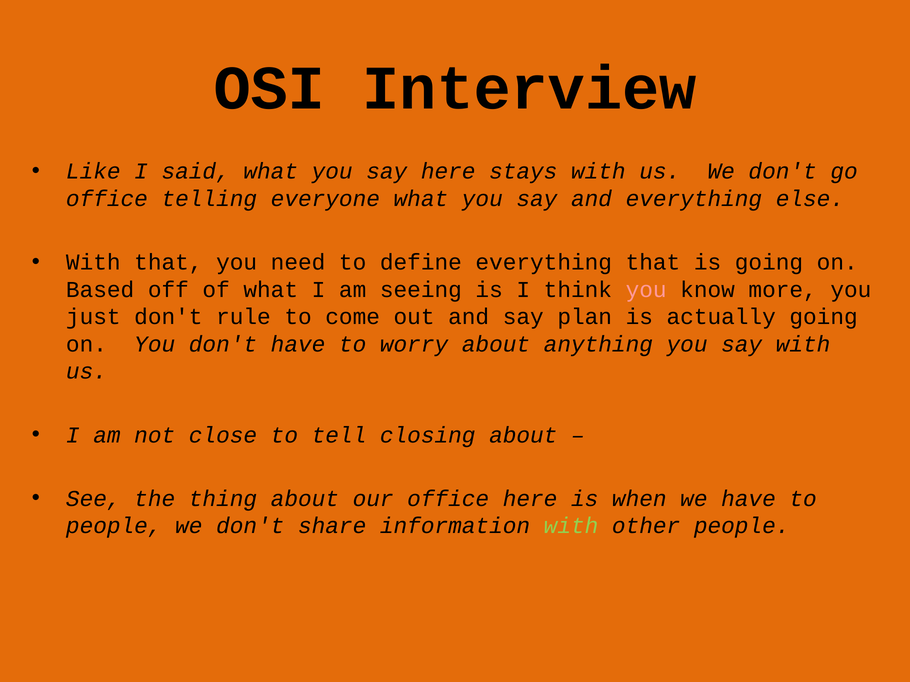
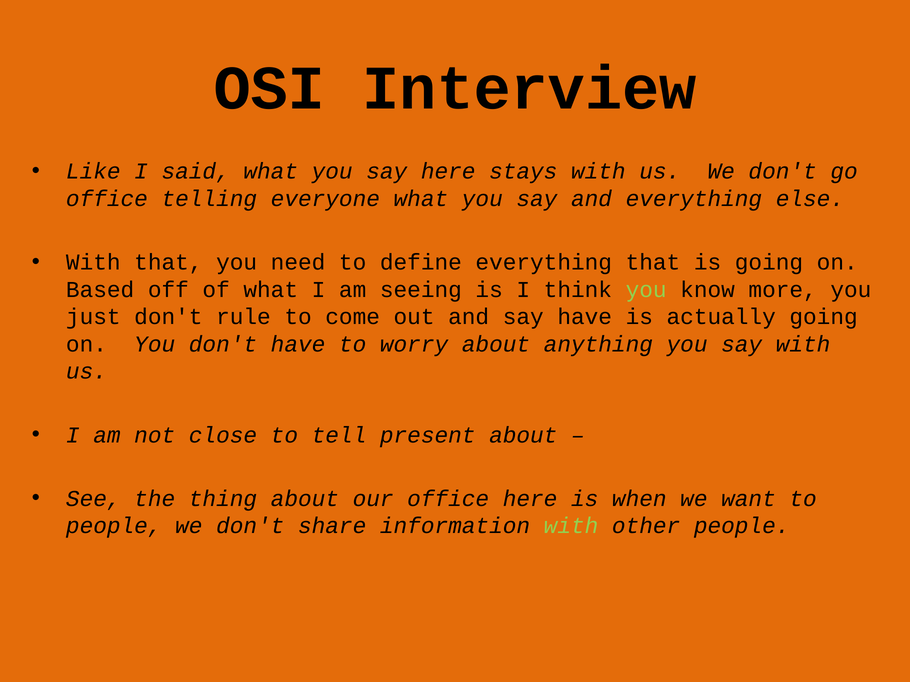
you at (646, 290) colour: pink -> light green
say plan: plan -> have
closing: closing -> present
we have: have -> want
